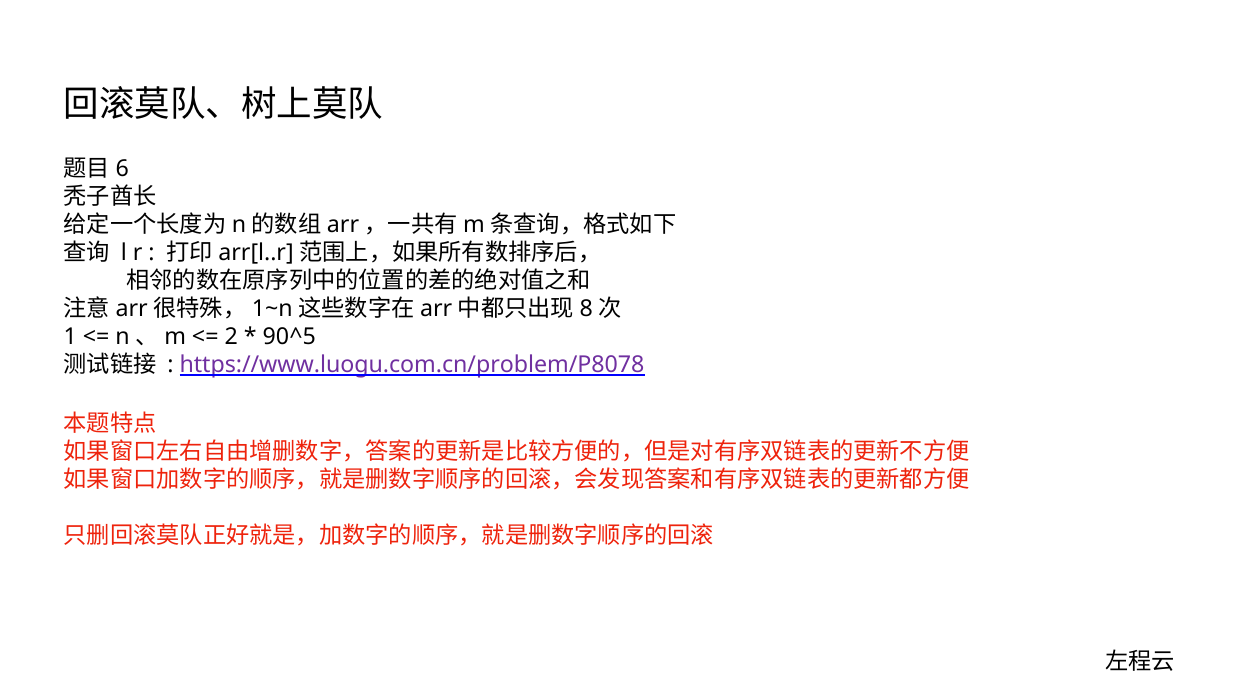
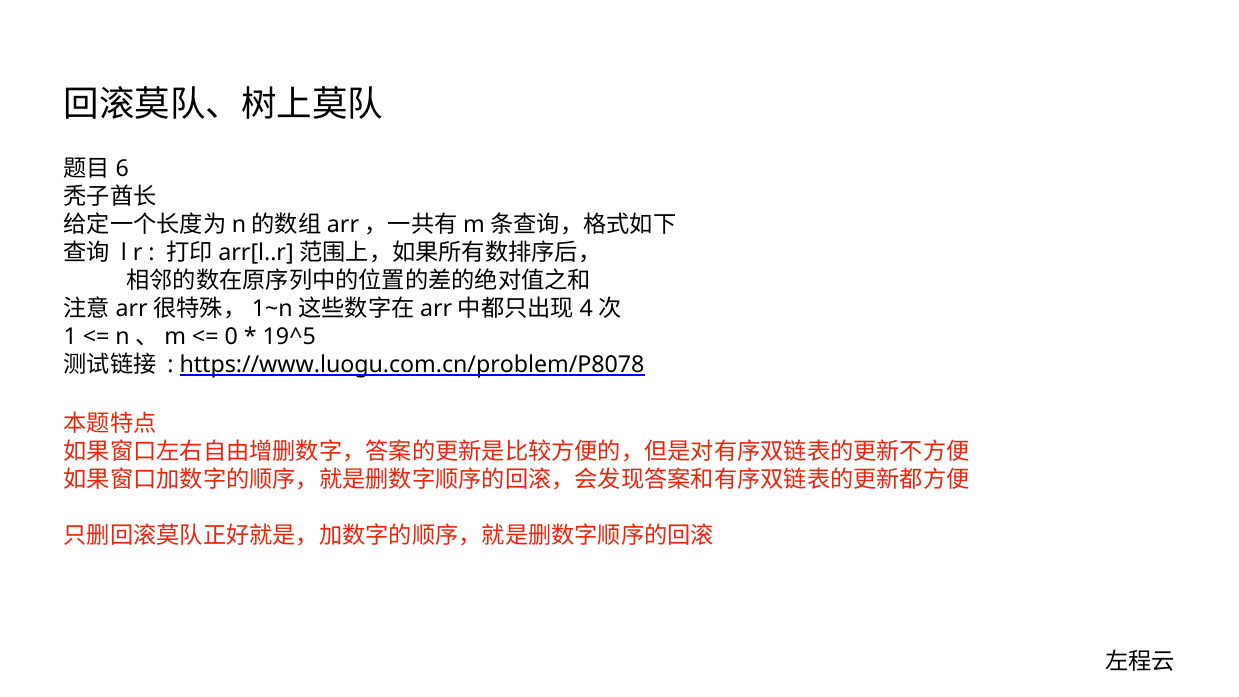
8: 8 -> 4
2: 2 -> 0
90^5: 90^5 -> 19^5
https://www.luogu.com.cn/problem/P8078 colour: purple -> black
